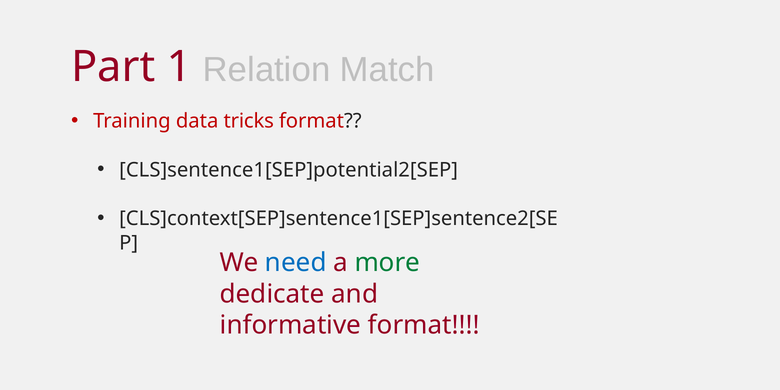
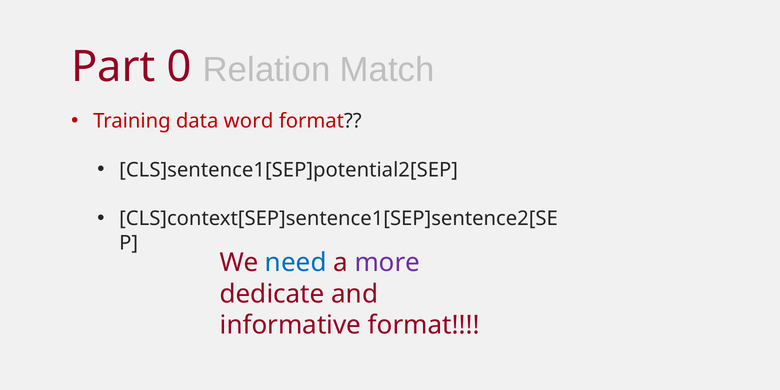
1: 1 -> 0
tricks: tricks -> word
more colour: green -> purple
